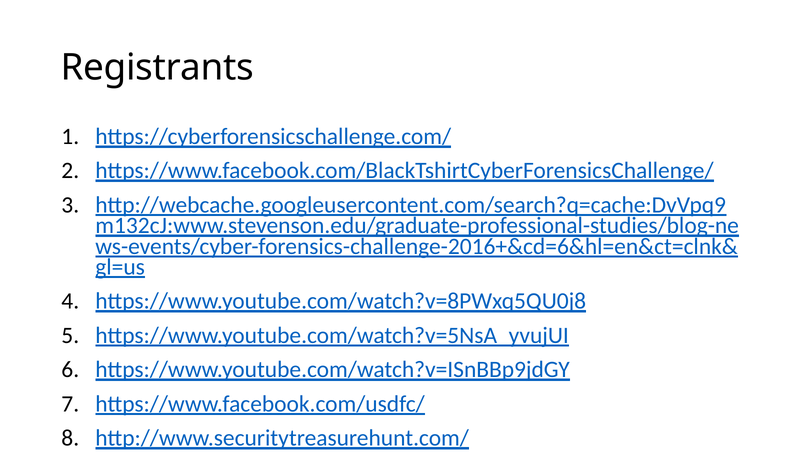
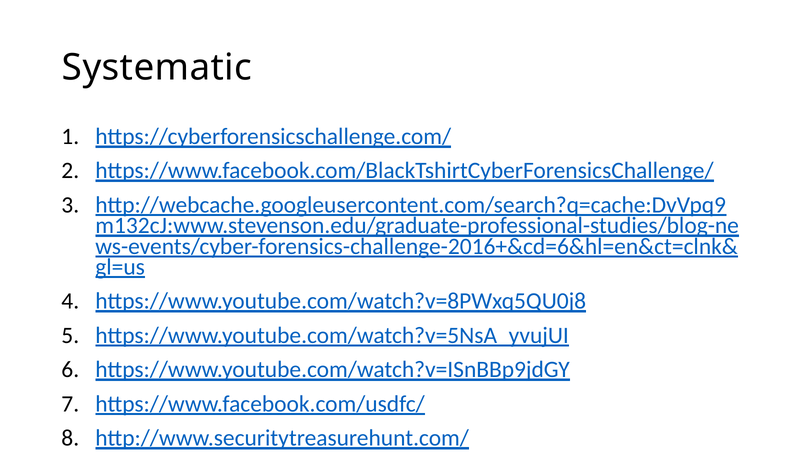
Registrants: Registrants -> Systematic
